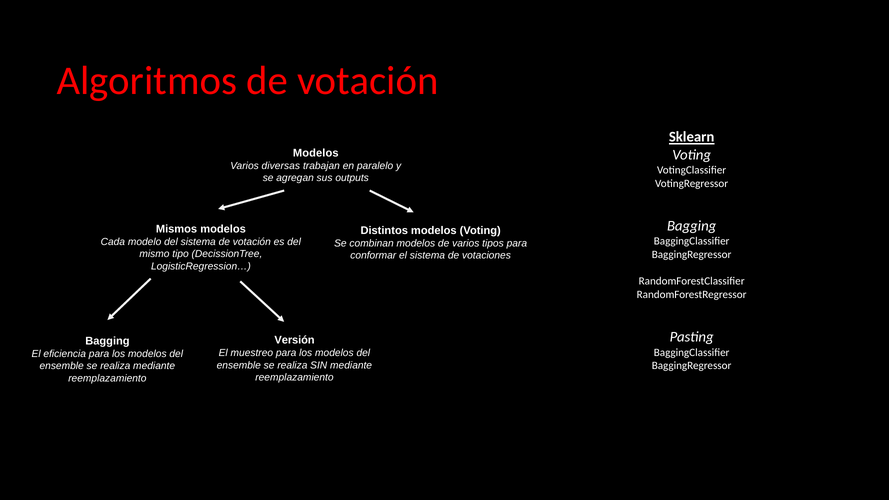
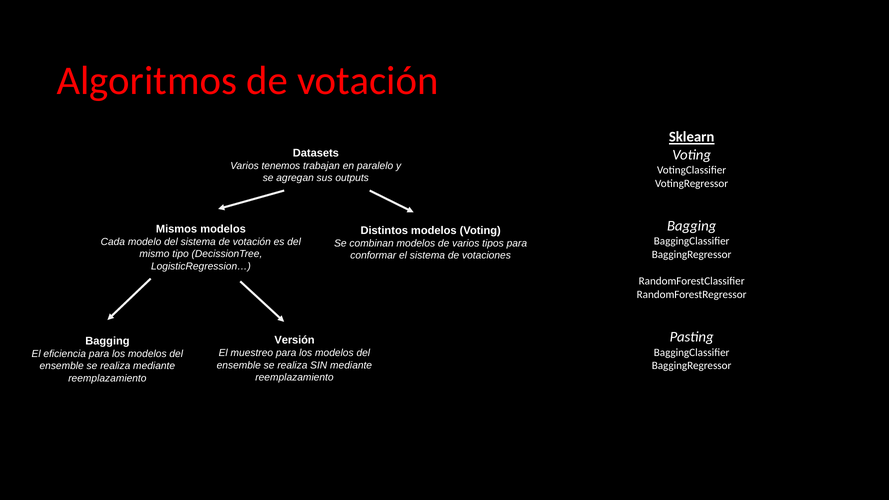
Modelos at (316, 153): Modelos -> Datasets
diversas: diversas -> tenemos
